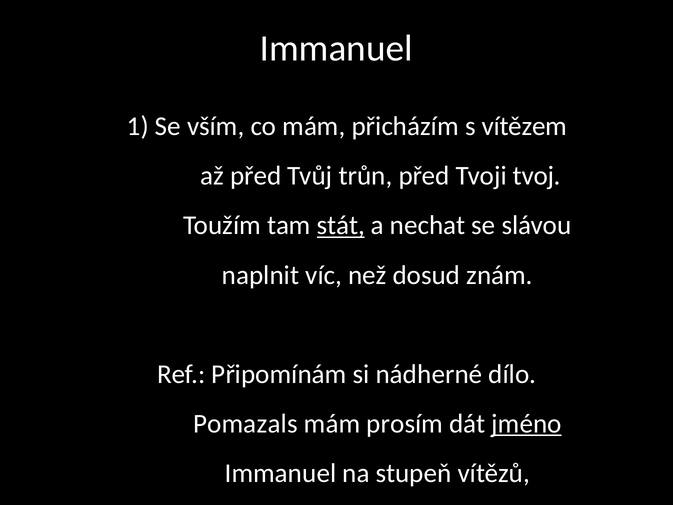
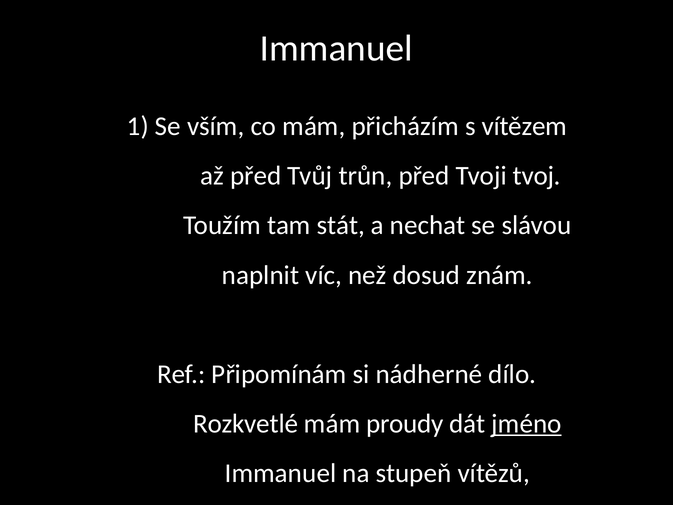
stát underline: present -> none
Pomazals: Pomazals -> Rozkvetlé
prosím: prosím -> proudy
